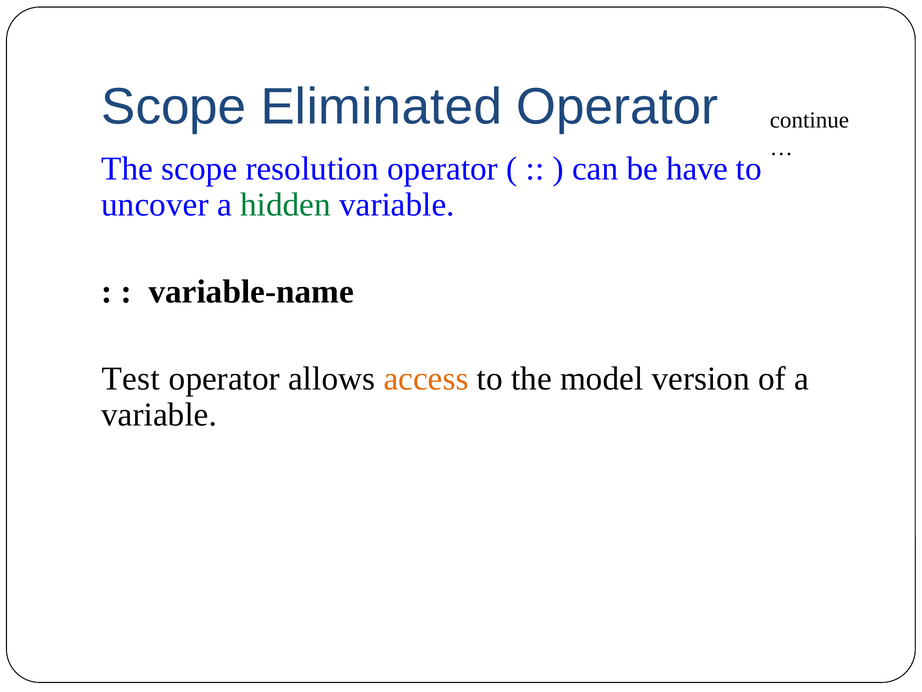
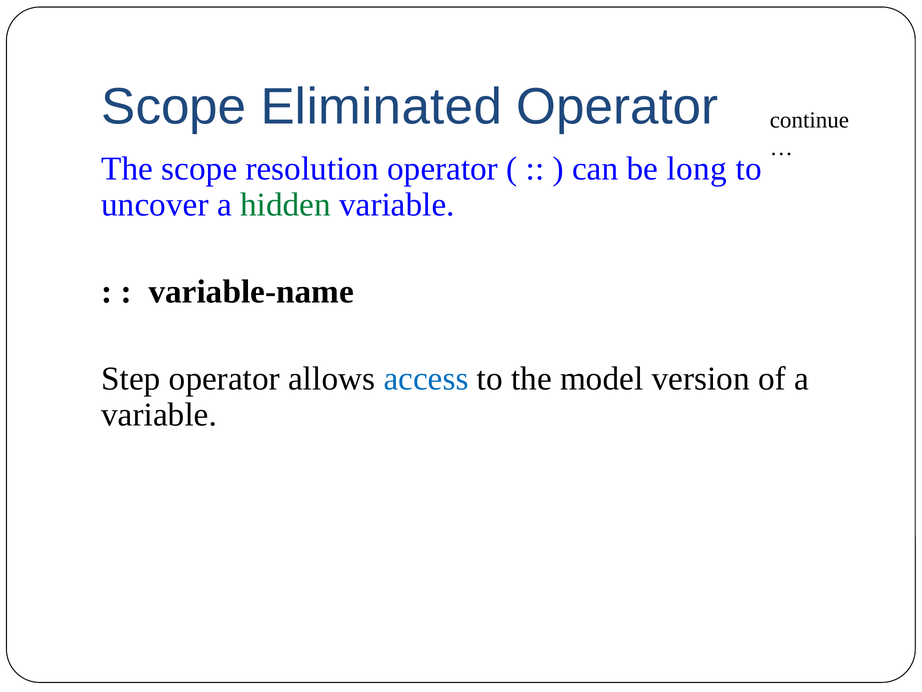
have: have -> long
Test: Test -> Step
access colour: orange -> blue
